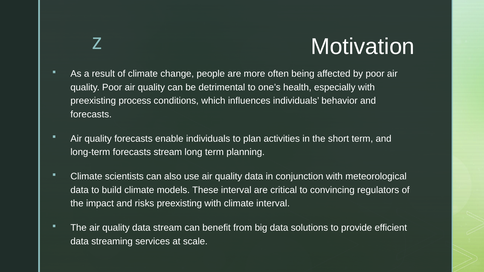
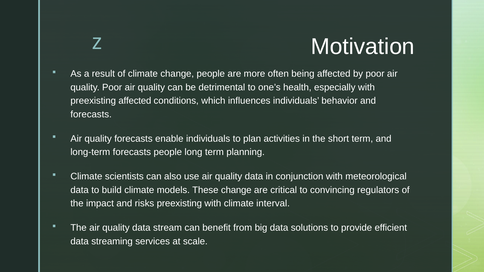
preexisting process: process -> affected
forecasts stream: stream -> people
These interval: interval -> change
